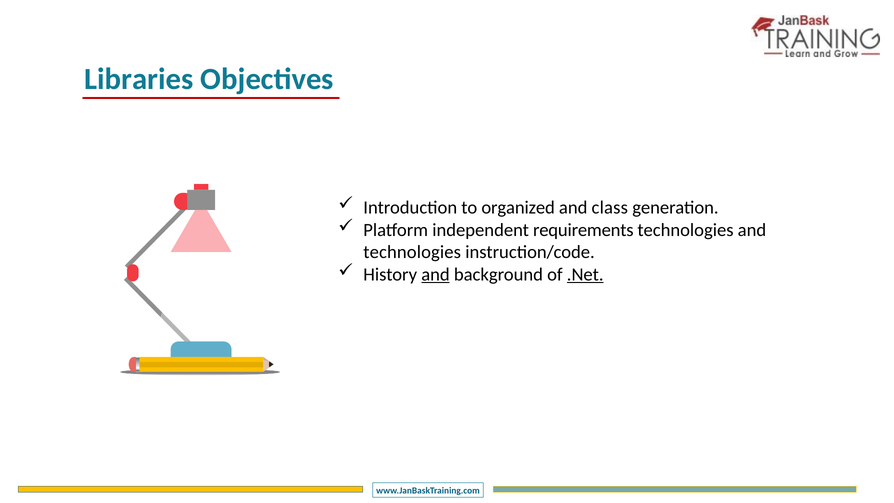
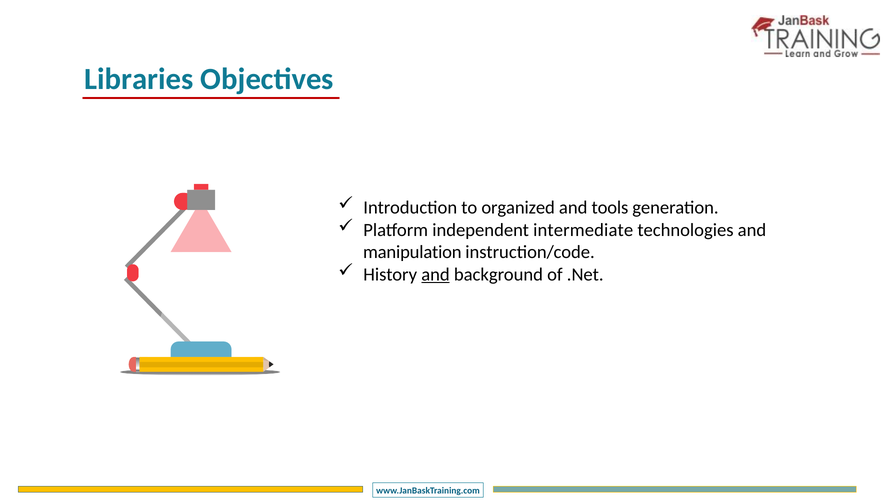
class: class -> tools
requirements: requirements -> intermediate
technologies at (412, 252): technologies -> manipulation
.Net underline: present -> none
